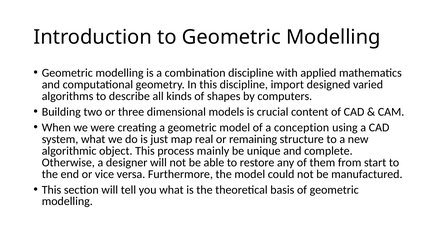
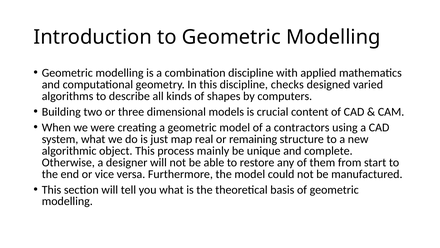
import: import -> checks
conception: conception -> contractors
